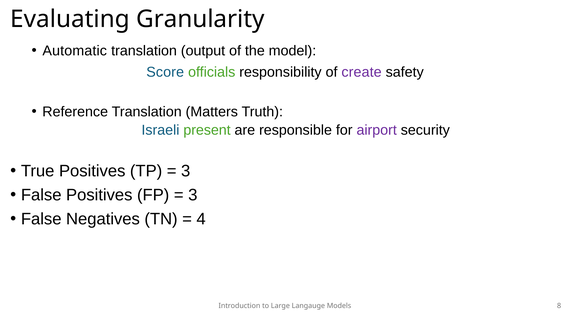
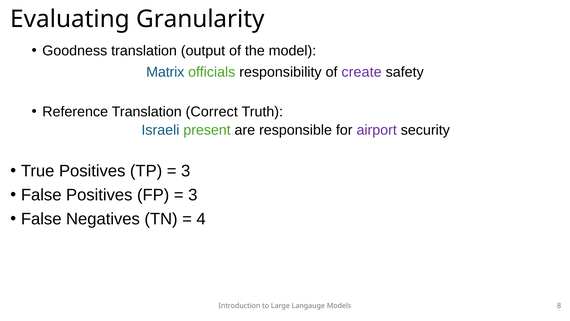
Automatic: Automatic -> Goodness
Score: Score -> Matrix
Matters: Matters -> Correct
